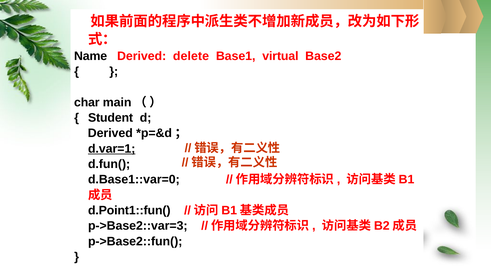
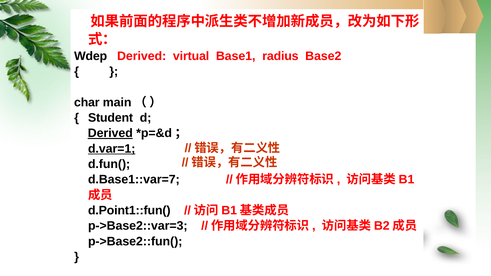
Name: Name -> Wdep
delete: delete -> virtual
virtual: virtual -> radius
Derived at (110, 133) underline: none -> present
d.Base1::var=0: d.Base1::var=0 -> d.Base1::var=7
